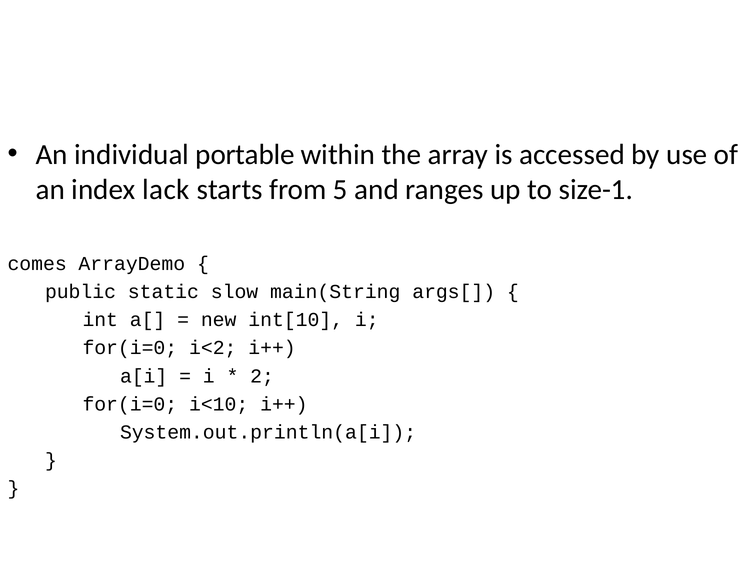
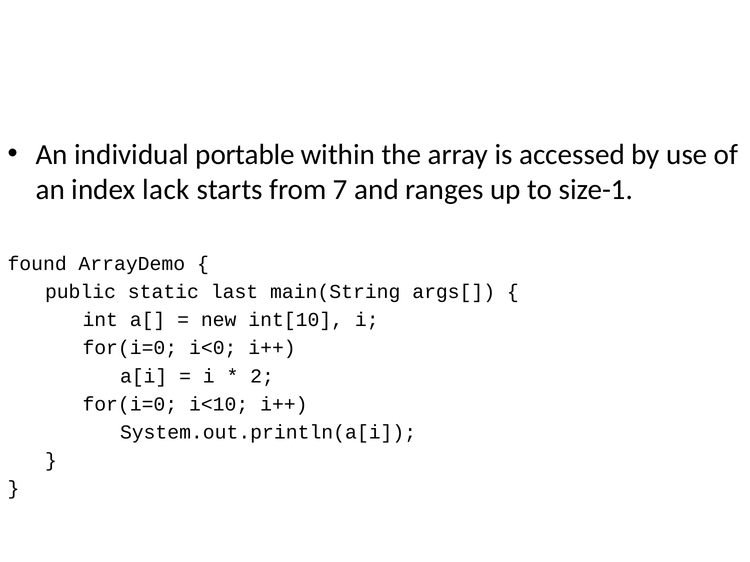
5: 5 -> 7
comes: comes -> found
slow: slow -> last
i<2: i<2 -> i<0
